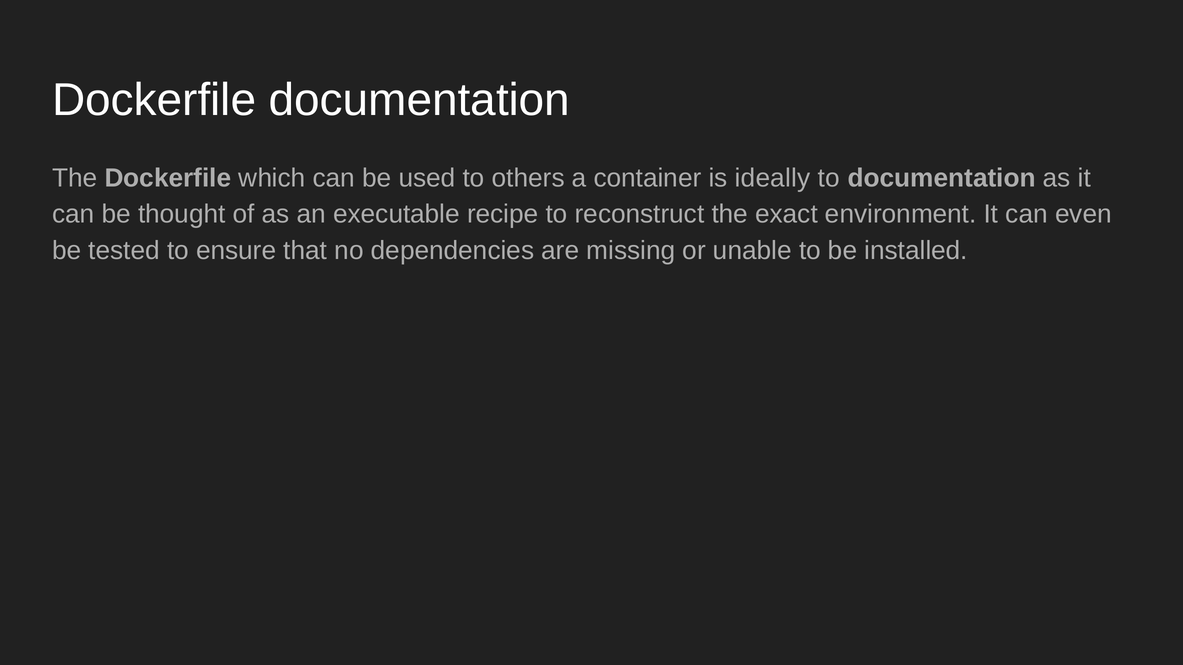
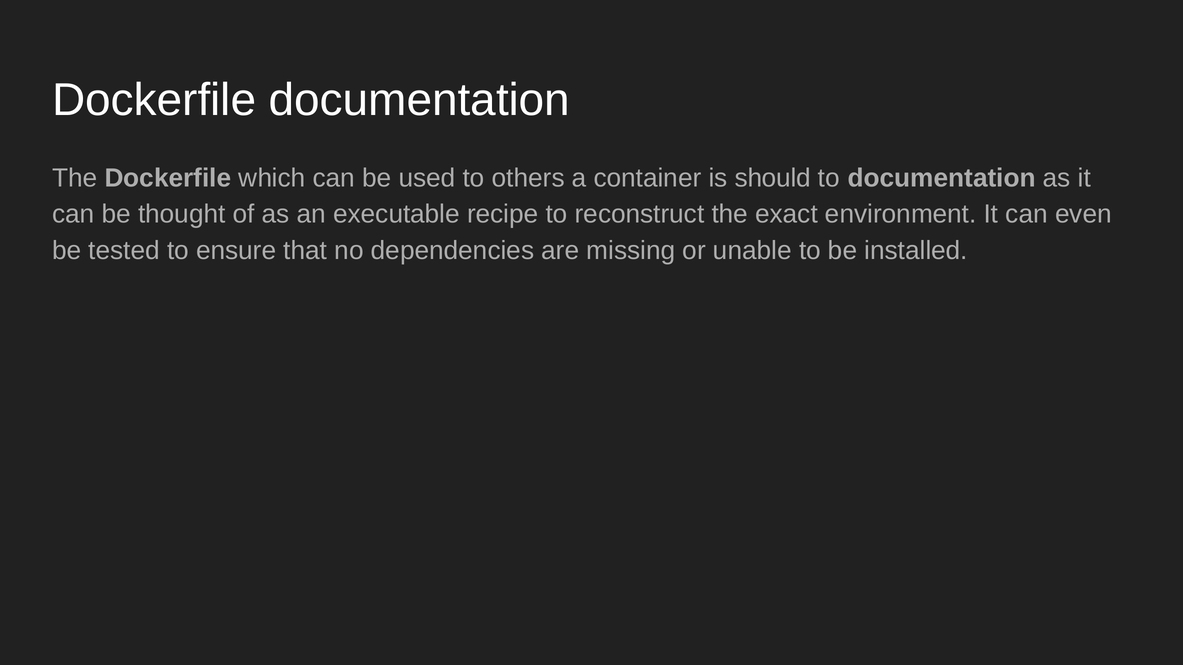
ideally: ideally -> should
